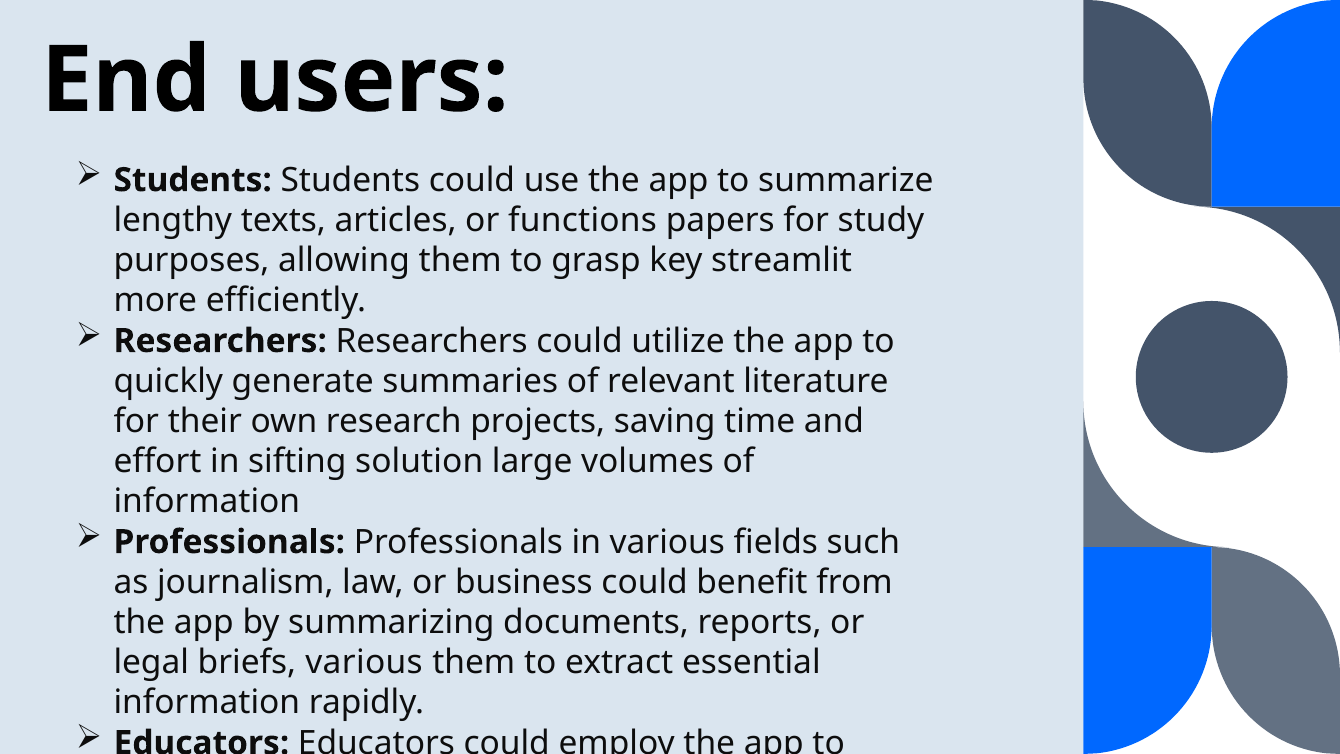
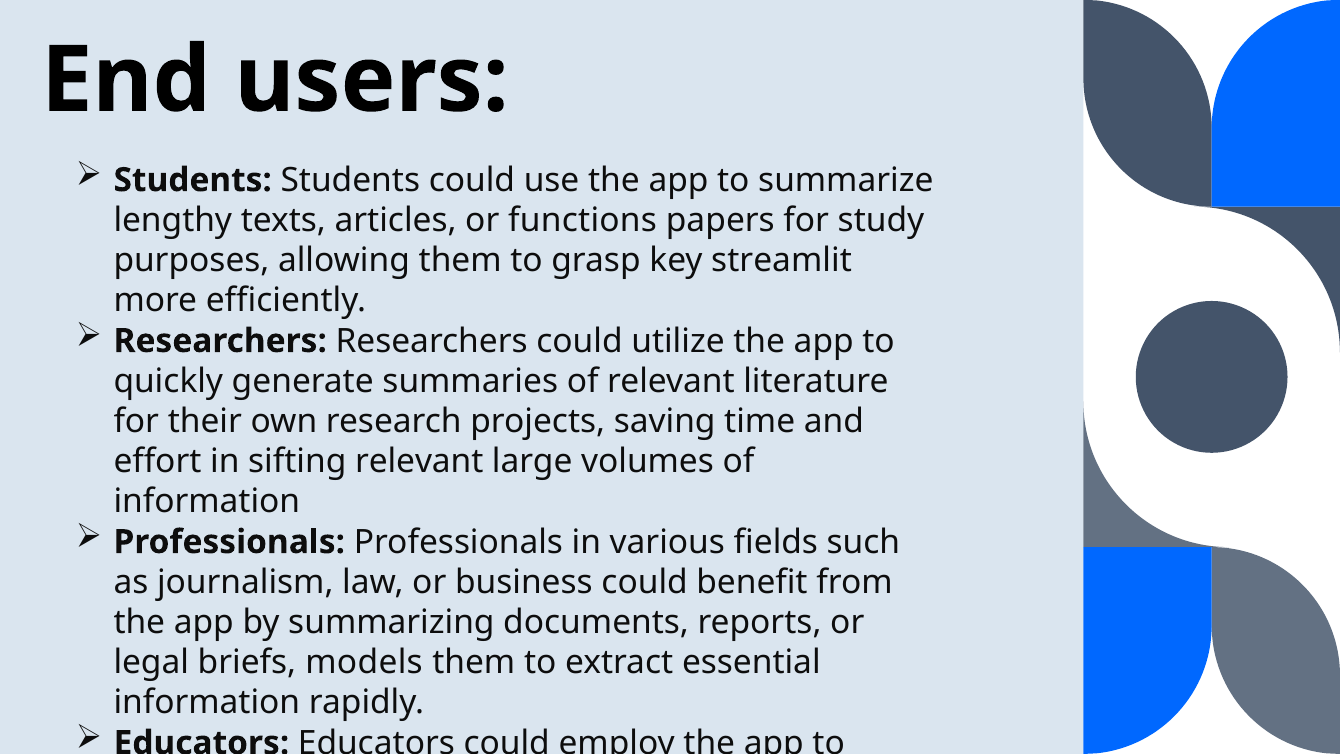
sifting solution: solution -> relevant
briefs various: various -> models
